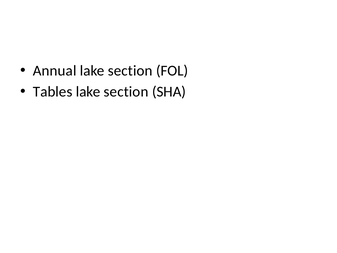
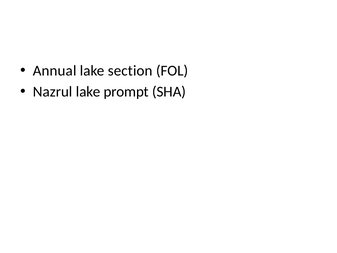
Tables: Tables -> Nazrul
section at (126, 92): section -> prompt
